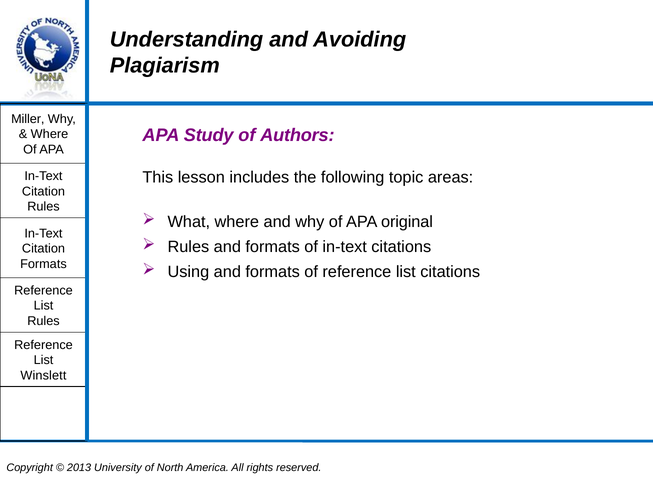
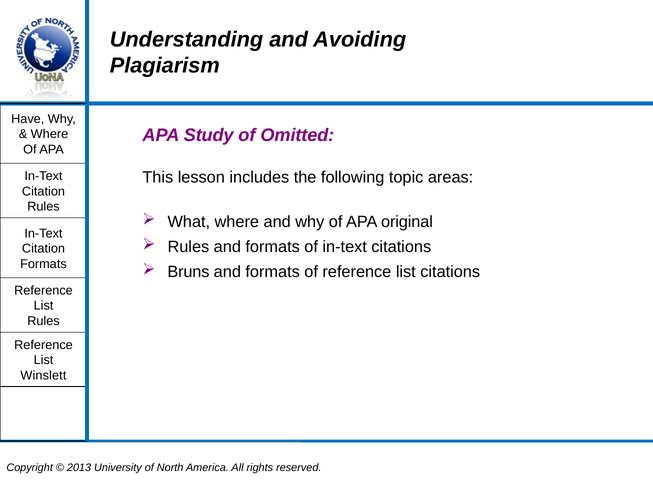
Miller: Miller -> Have
Authors: Authors -> Omitted
Using: Using -> Bruns
